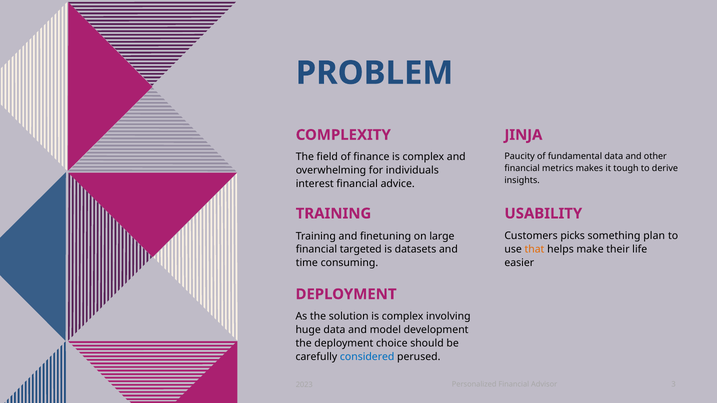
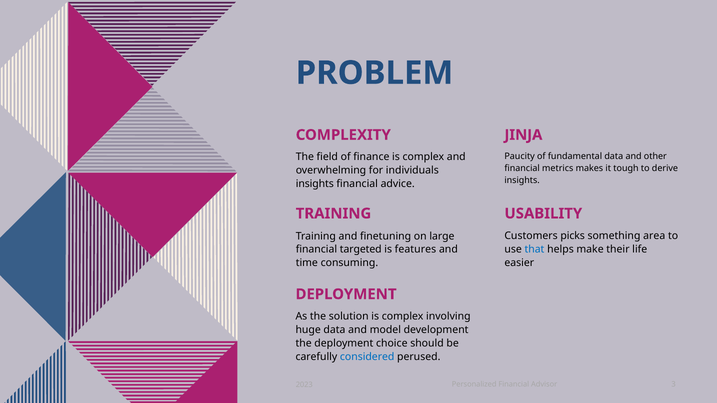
interest at (315, 184): interest -> insights
plan: plan -> area
that colour: orange -> blue
datasets: datasets -> features
